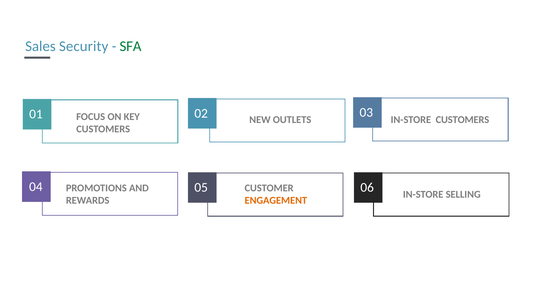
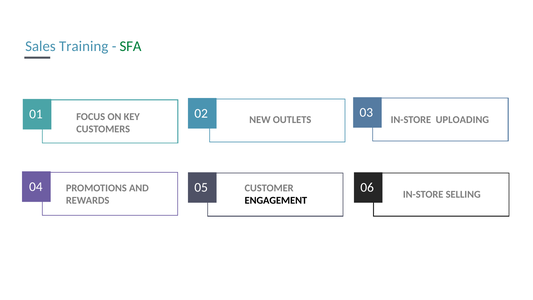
Security: Security -> Training
IN-STORE CUSTOMERS: CUSTOMERS -> UPLOADING
ENGAGEMENT colour: orange -> black
